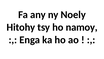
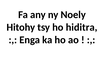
namoy: namoy -> hiditra
